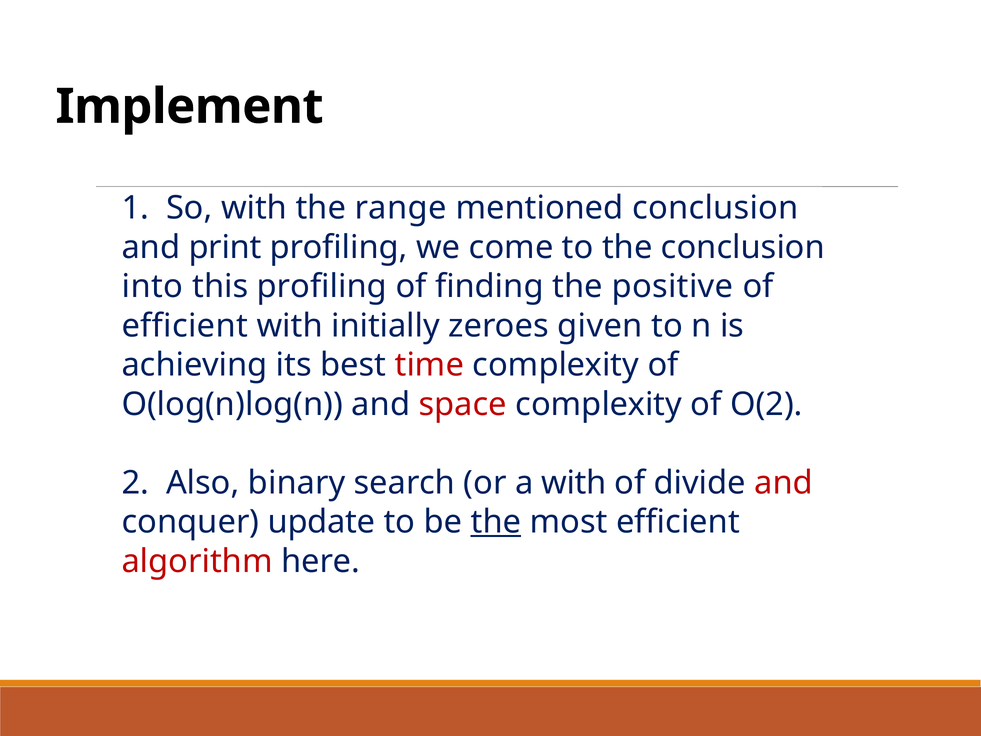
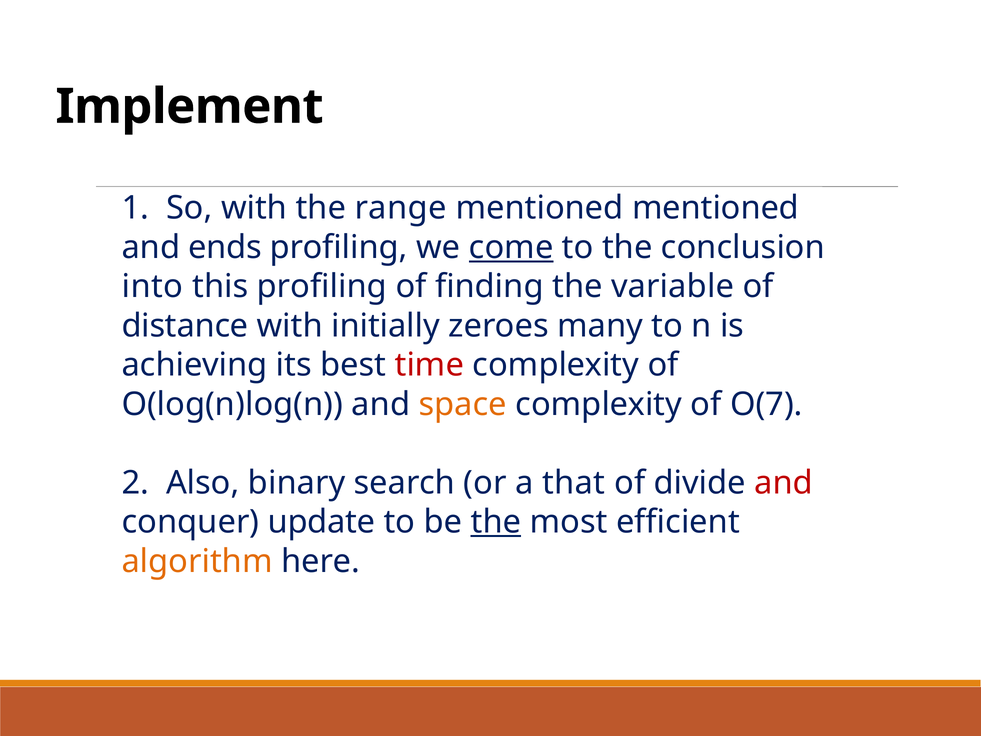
mentioned conclusion: conclusion -> mentioned
print: print -> ends
come underline: none -> present
positive: positive -> variable
efficient at (185, 326): efficient -> distance
given: given -> many
space colour: red -> orange
O(2: O(2 -> O(7
a with: with -> that
algorithm colour: red -> orange
